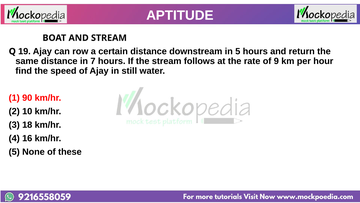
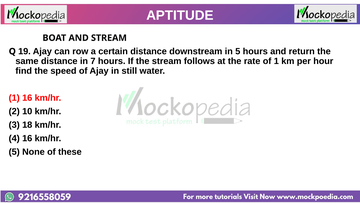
of 9: 9 -> 1
1 90: 90 -> 16
